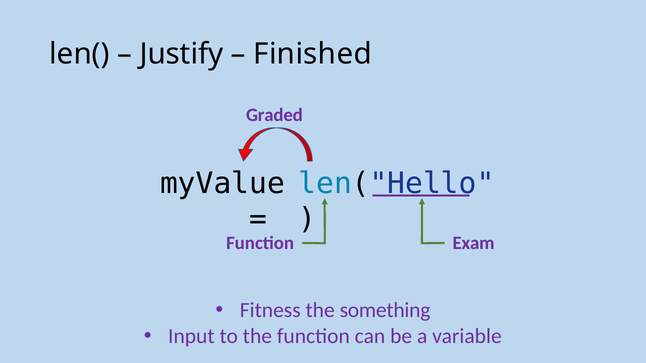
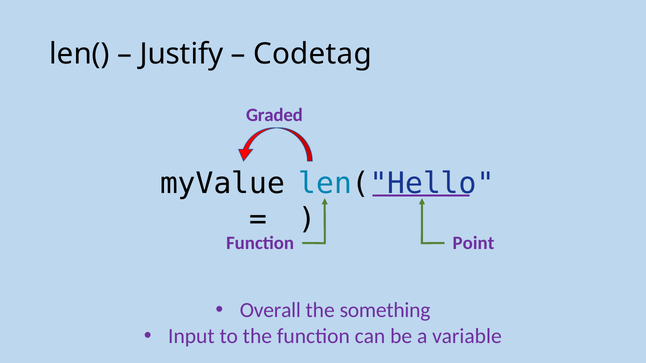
Finished: Finished -> Codetag
Exam: Exam -> Point
Fitness: Fitness -> Overall
